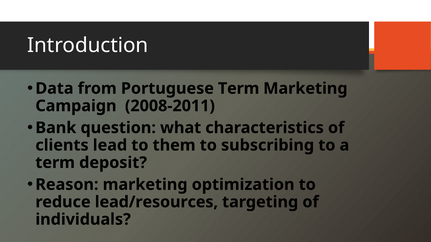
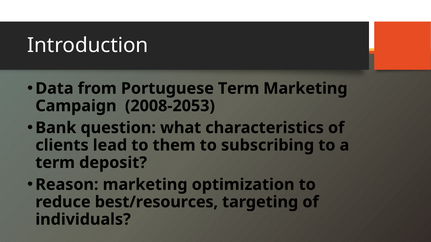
2008-2011: 2008-2011 -> 2008-2053
lead/resources: lead/resources -> best/resources
